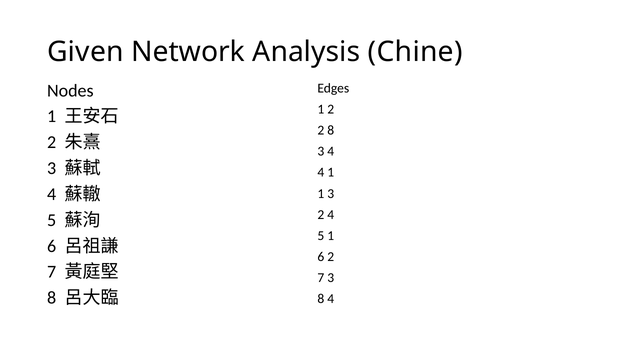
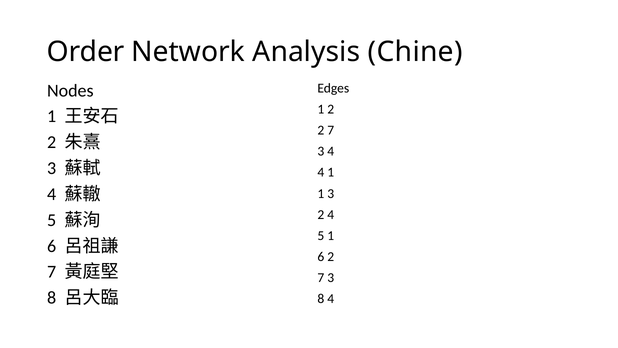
Given: Given -> Order
8 at (331, 130): 8 -> 7
